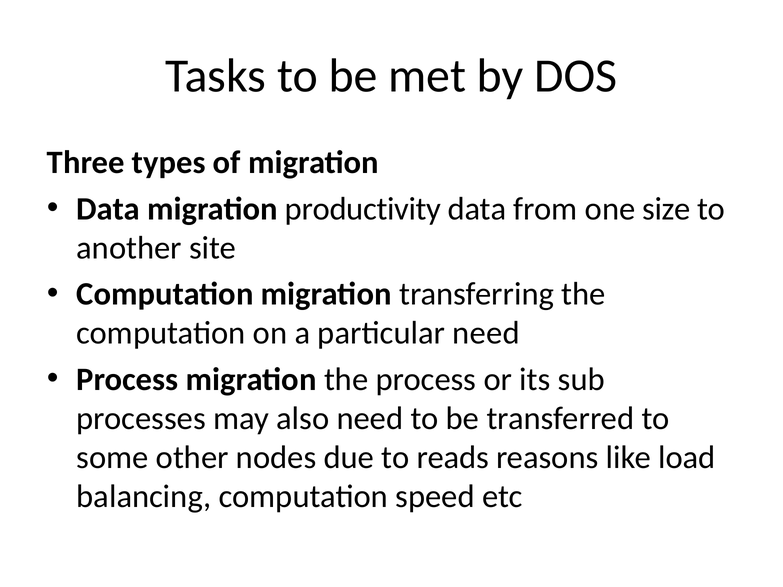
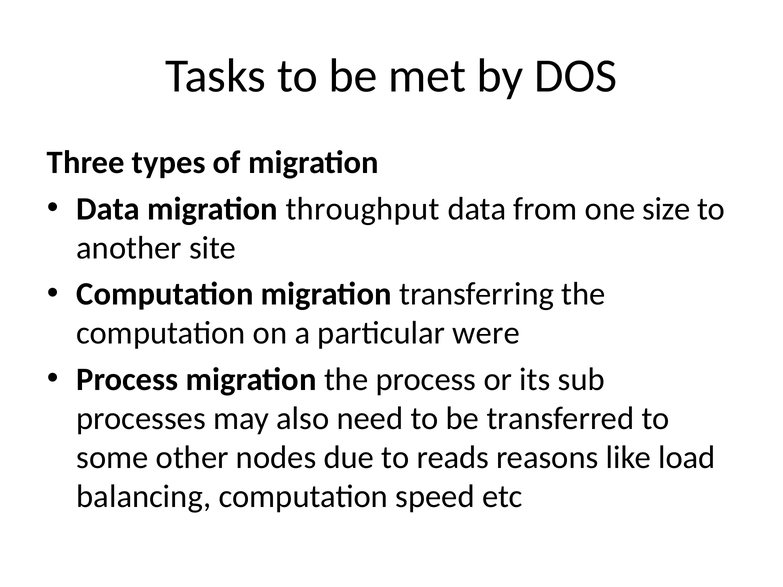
productivity: productivity -> throughput
particular need: need -> were
